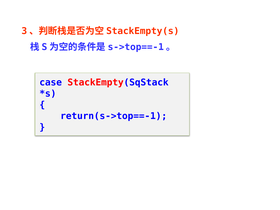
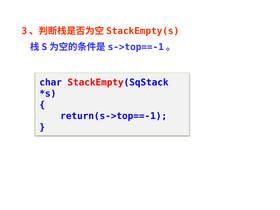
case: case -> char
